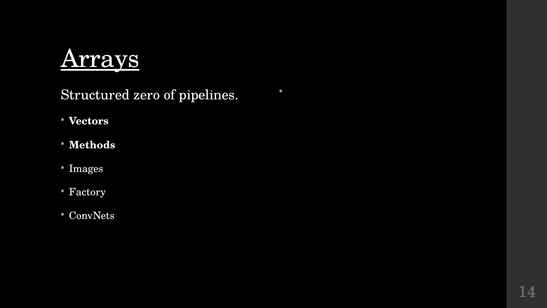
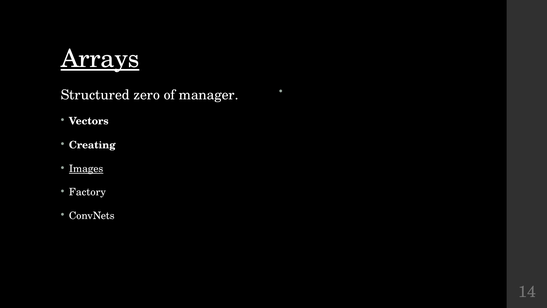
pipelines: pipelines -> manager
Methods: Methods -> Creating
Images underline: none -> present
